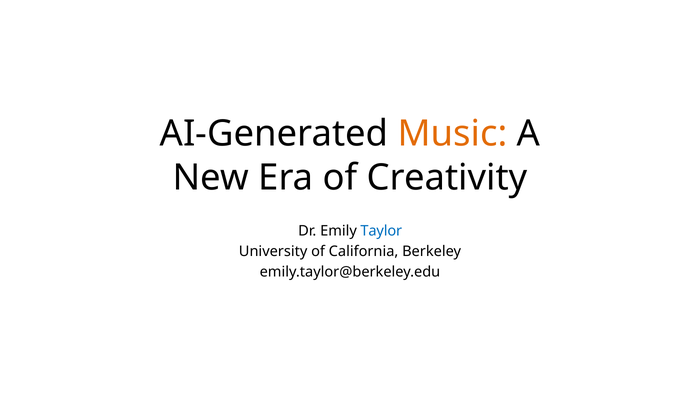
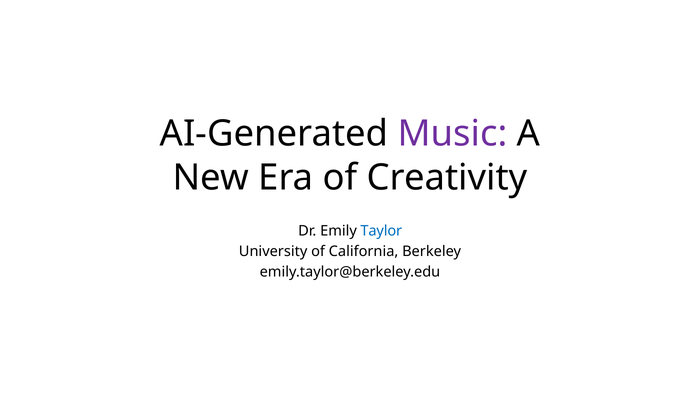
Music colour: orange -> purple
